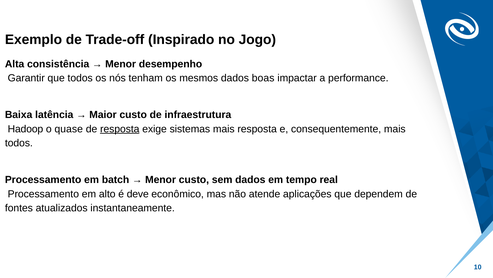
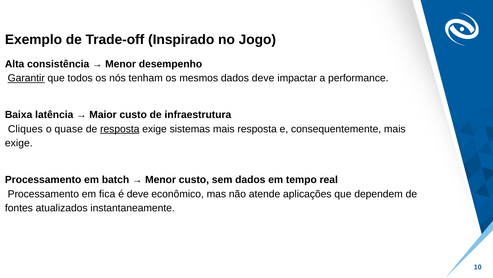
Garantir underline: none -> present
dados boas: boas -> deve
Hadoop: Hadoop -> Cliques
todos at (19, 143): todos -> exige
alto: alto -> fica
